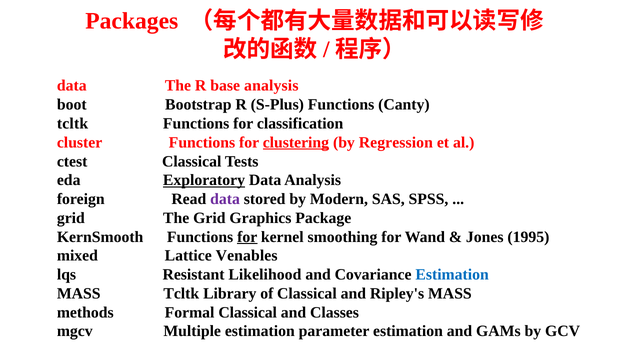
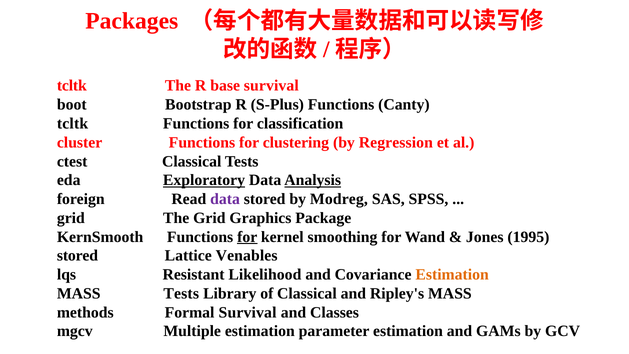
data at (72, 86): data -> tcltk
base analysis: analysis -> survival
clustering underline: present -> none
Analysis at (313, 180) underline: none -> present
Modern: Modern -> Modreg
mixed at (77, 256): mixed -> stored
Estimation at (452, 274) colour: blue -> orange
MASS Tcltk: Tcltk -> Tests
Formal Classical: Classical -> Survival
